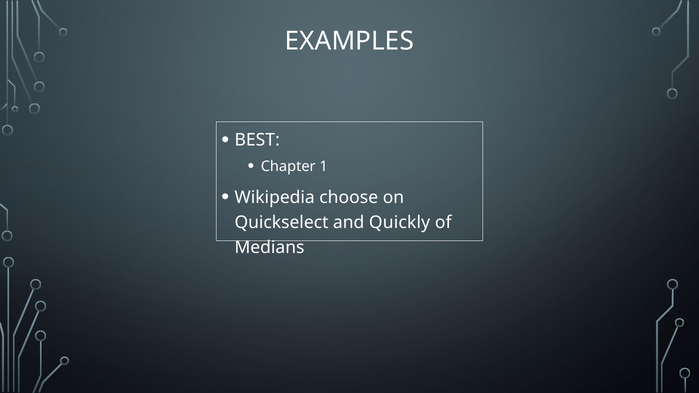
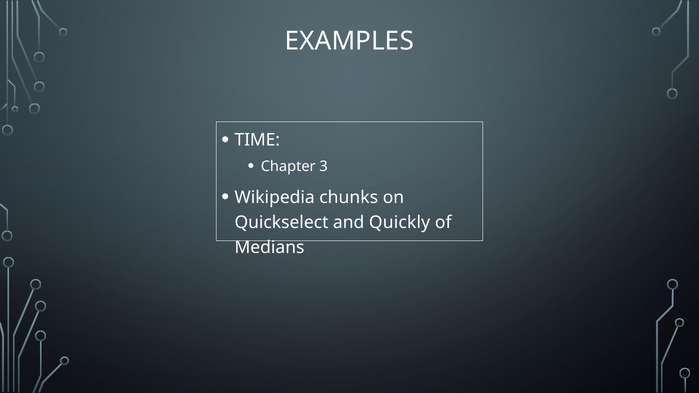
BEST: BEST -> TIME
1: 1 -> 3
choose: choose -> chunks
